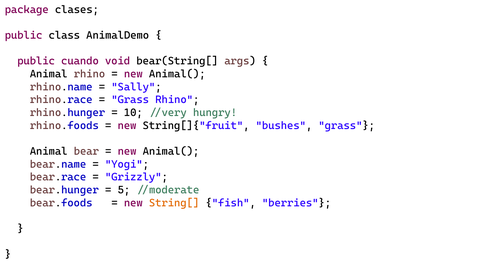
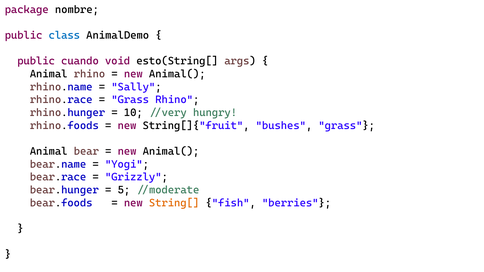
clases: clases -> nombre
class colour: black -> blue
bear(String[: bear(String[ -> esto(String[
